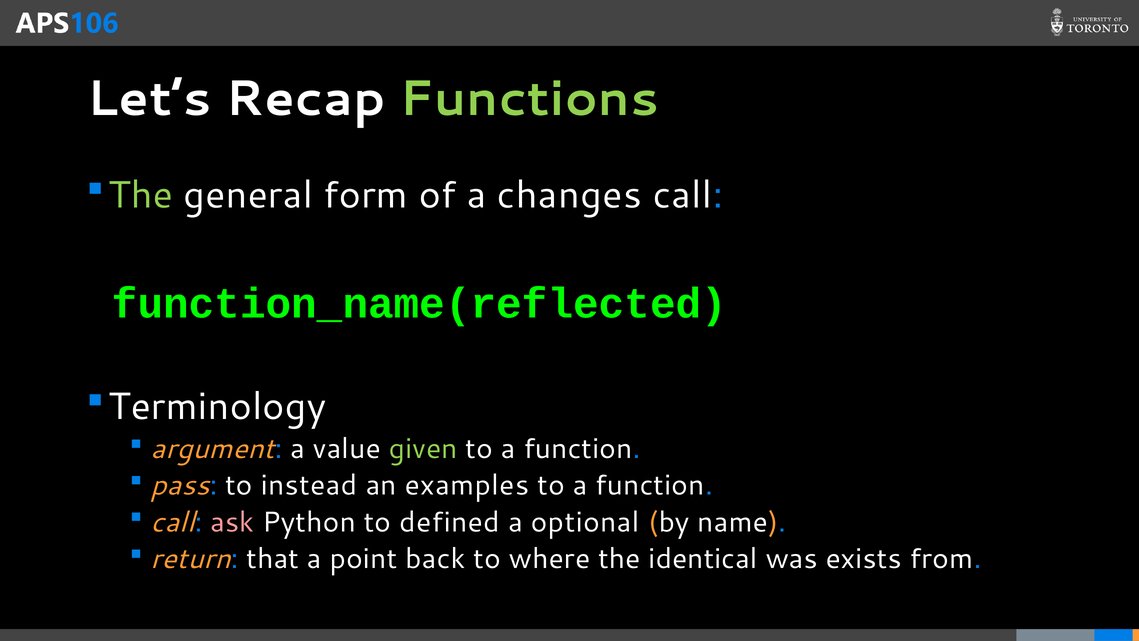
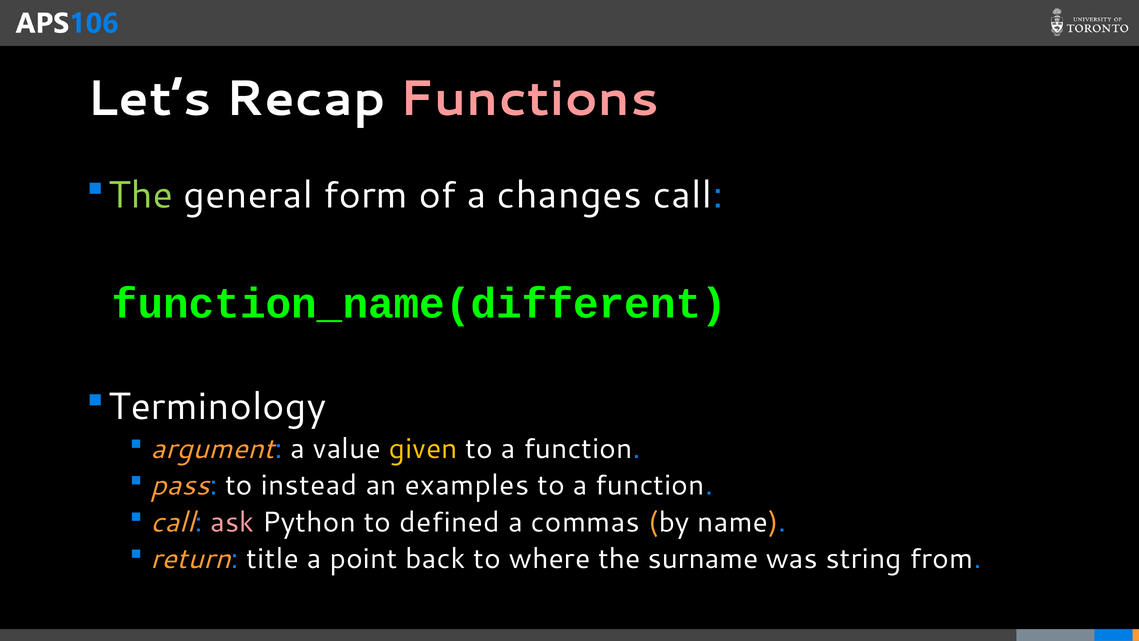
Functions colour: light green -> pink
function_name(reflected: function_name(reflected -> function_name(different
given colour: light green -> yellow
optional: optional -> commas
that: that -> title
identical: identical -> surname
exists: exists -> string
